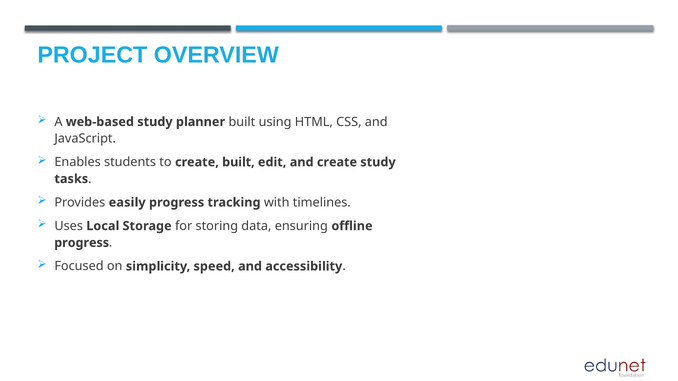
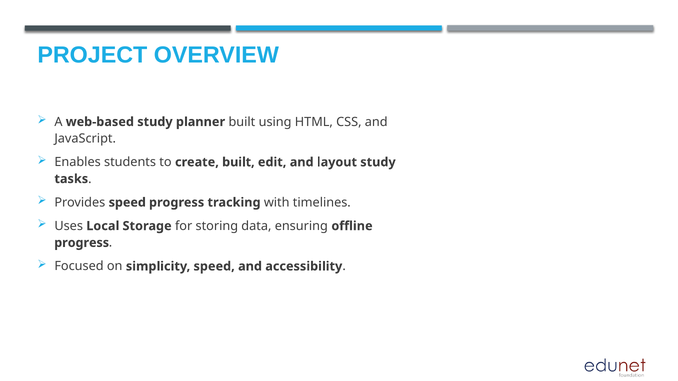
and create: create -> layout
Provides easily: easily -> speed
